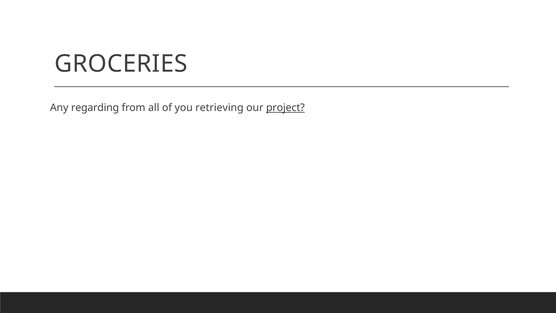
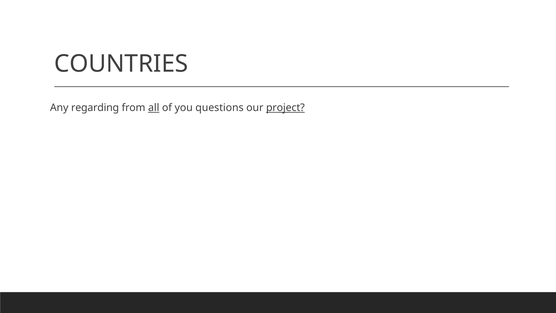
GROCERIES: GROCERIES -> COUNTRIES
all underline: none -> present
retrieving: retrieving -> questions
